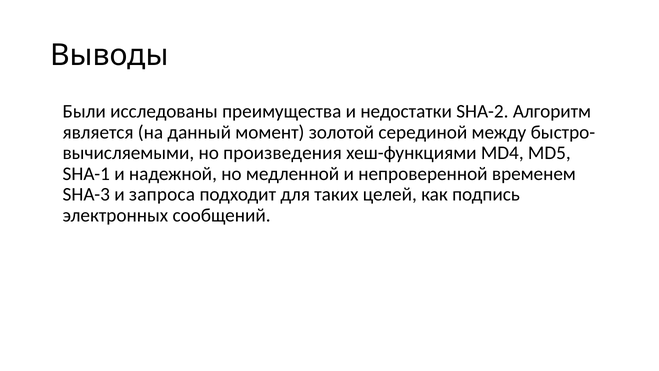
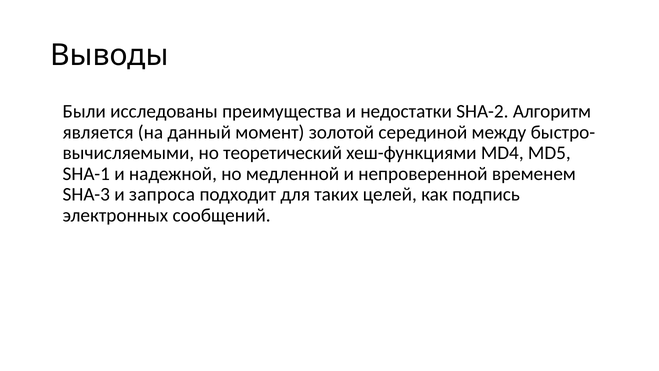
произведения: произведения -> теоретический
